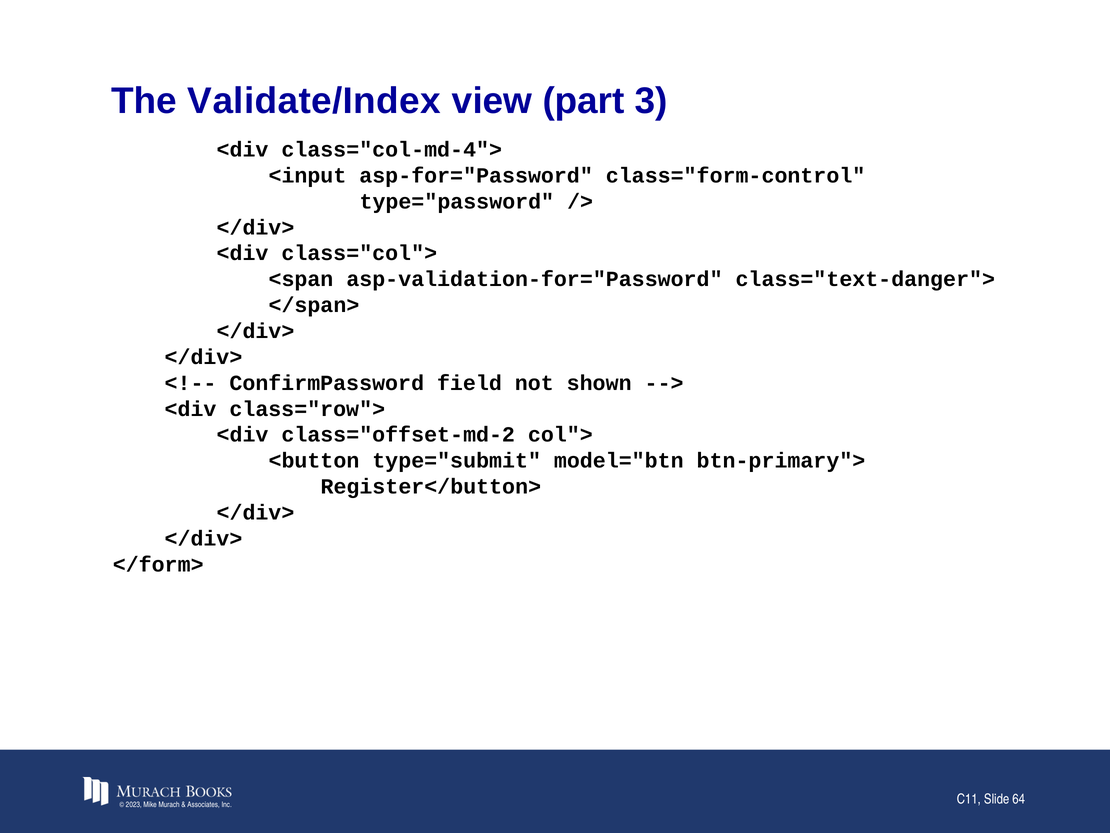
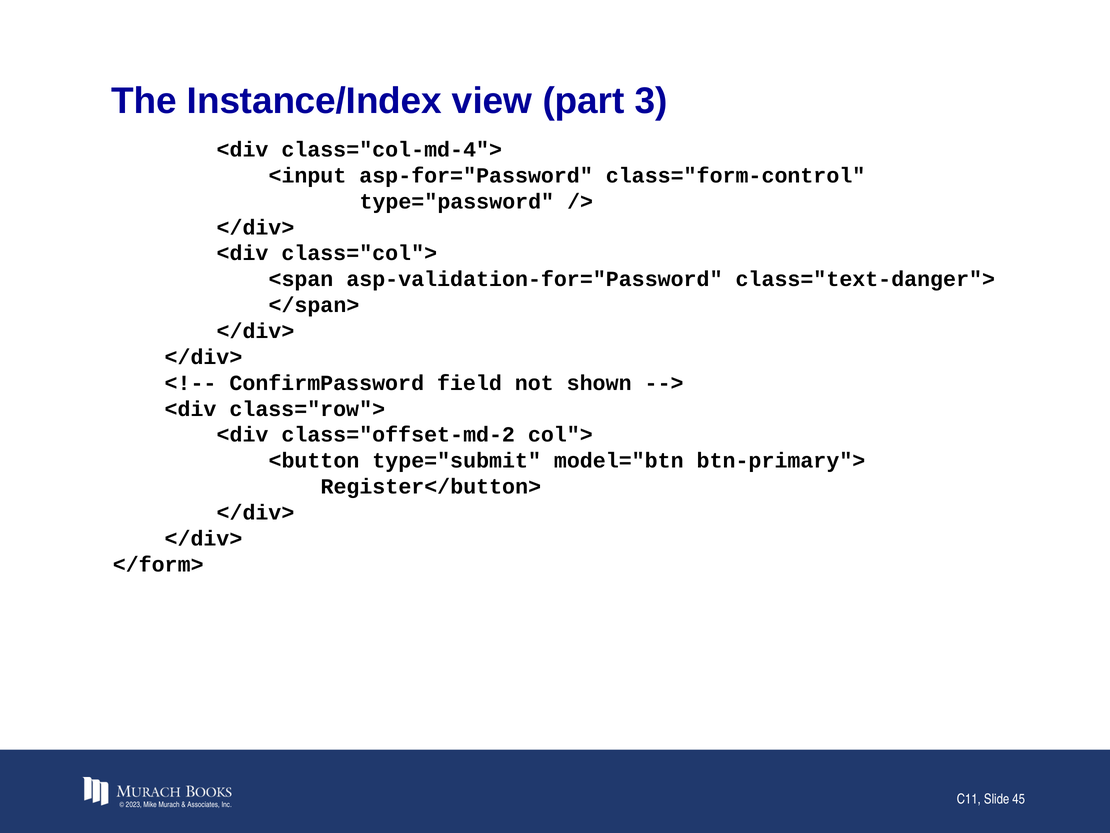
Validate/Index: Validate/Index -> Instance/Index
64: 64 -> 45
